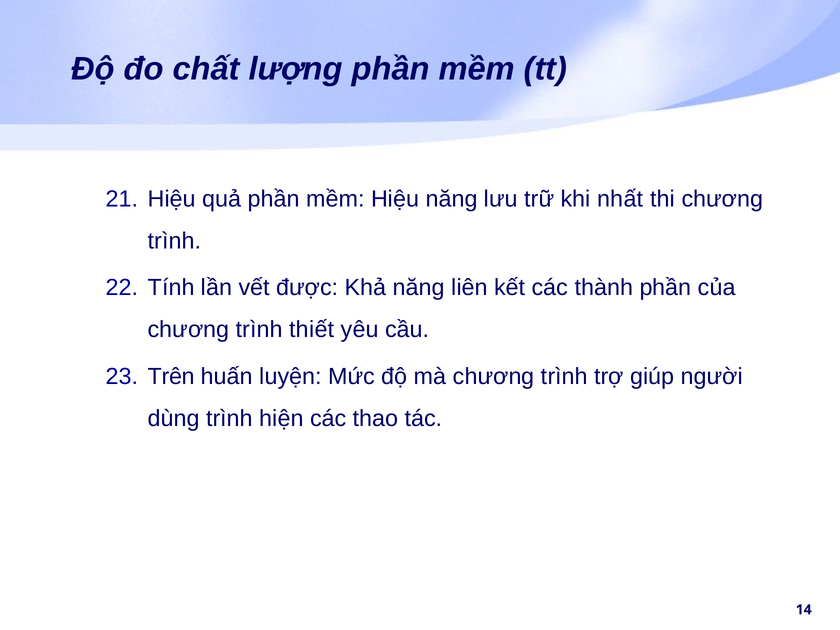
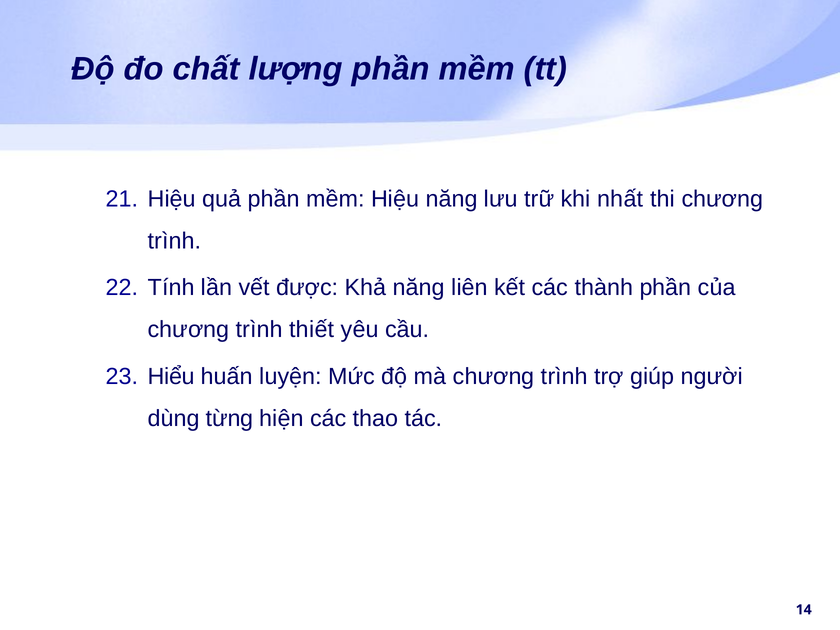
Trên: Trên -> Hiểu
dùng trình: trình -> từng
